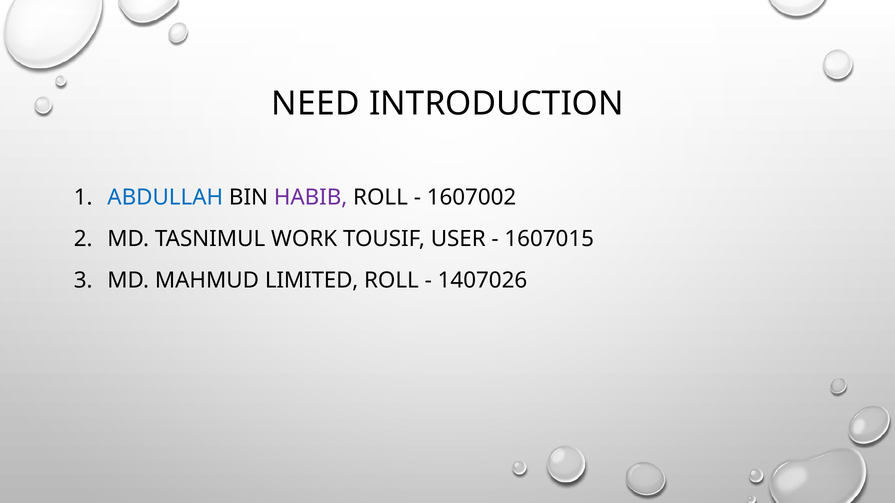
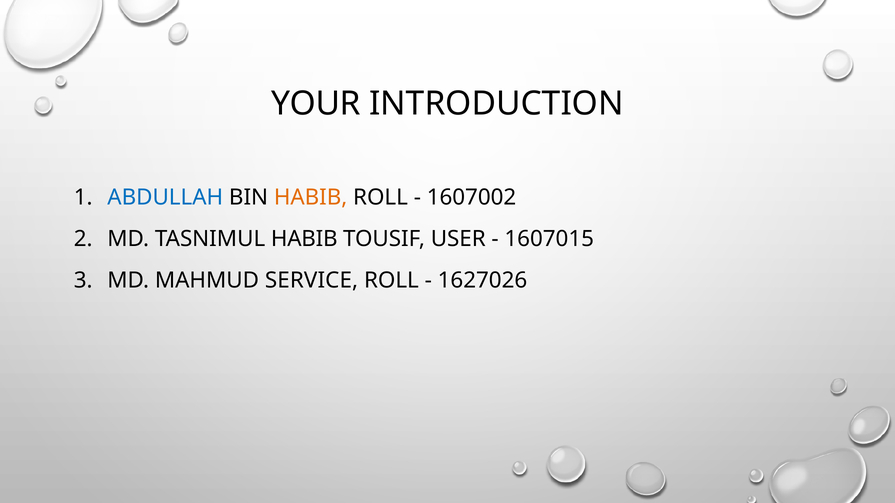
NEED: NEED -> YOUR
HABIB at (311, 197) colour: purple -> orange
TASNIMUL WORK: WORK -> HABIB
LIMITED: LIMITED -> SERVICE
1407026: 1407026 -> 1627026
